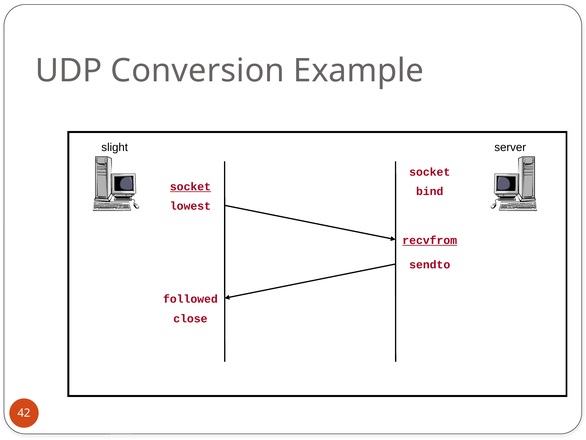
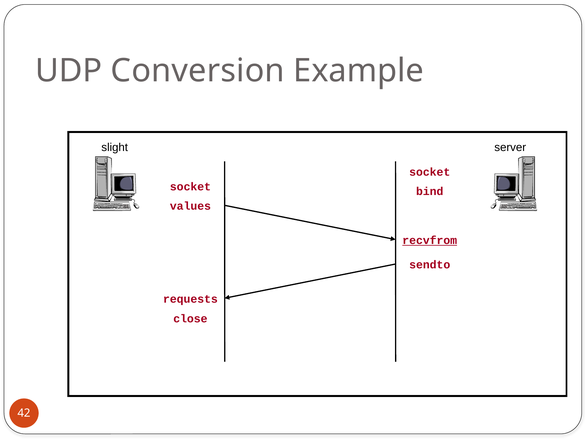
socket at (190, 186) underline: present -> none
lowest: lowest -> values
followed: followed -> requests
